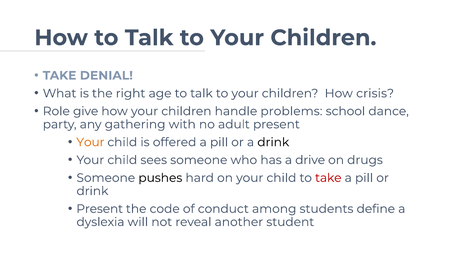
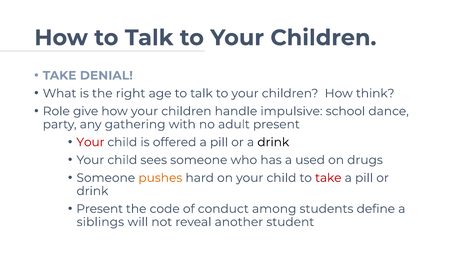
crisis: crisis -> think
problems: problems -> impulsive
Your at (90, 142) colour: orange -> red
drive: drive -> used
pushes colour: black -> orange
dyslexia: dyslexia -> siblings
